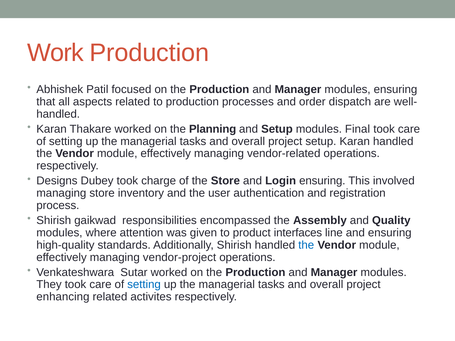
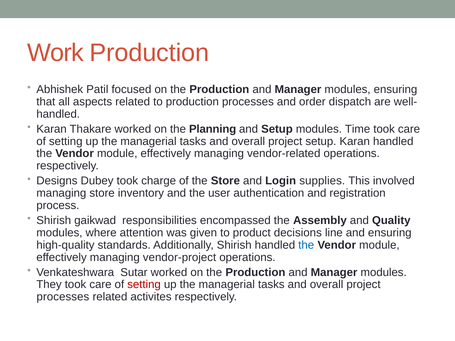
Final: Final -> Time
Login ensuring: ensuring -> supplies
interfaces: interfaces -> decisions
setting at (144, 285) colour: blue -> red
enhancing at (63, 297): enhancing -> processes
